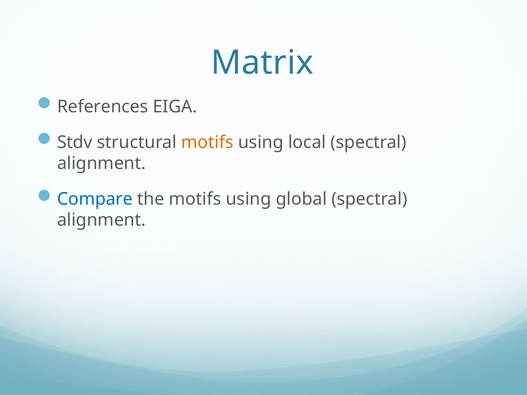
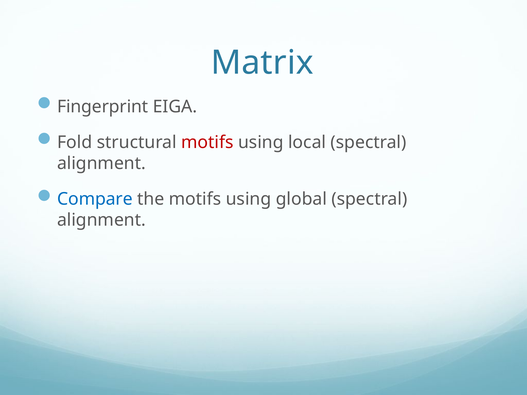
References: References -> Fingerprint
Stdv: Stdv -> Fold
motifs at (207, 142) colour: orange -> red
